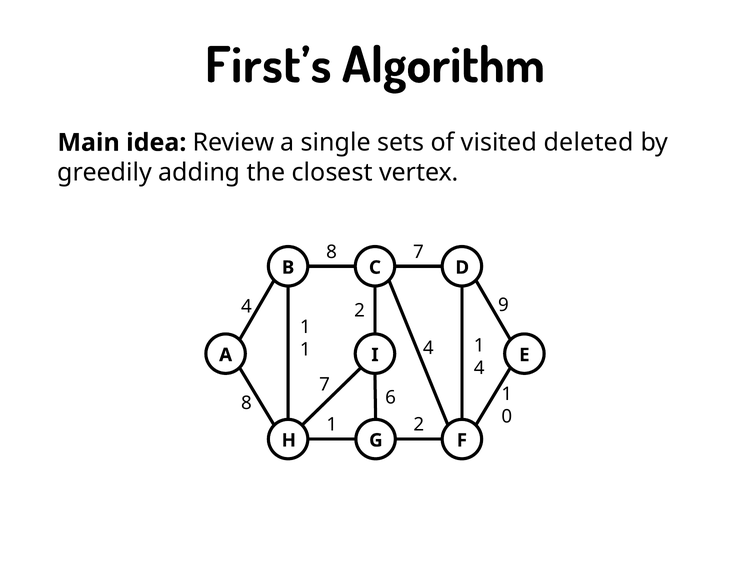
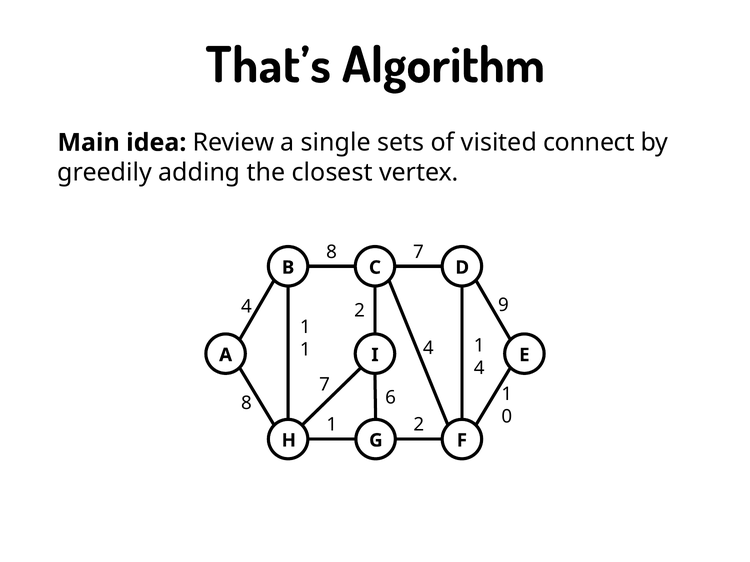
First’s: First’s -> That’s
deleted: deleted -> connect
